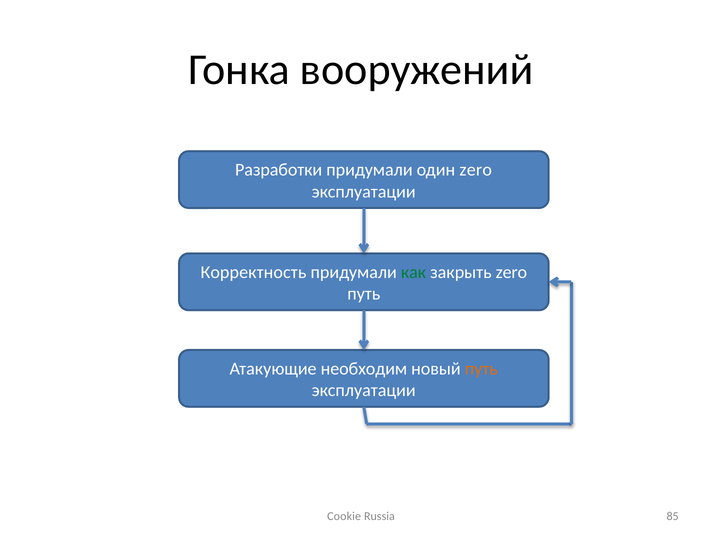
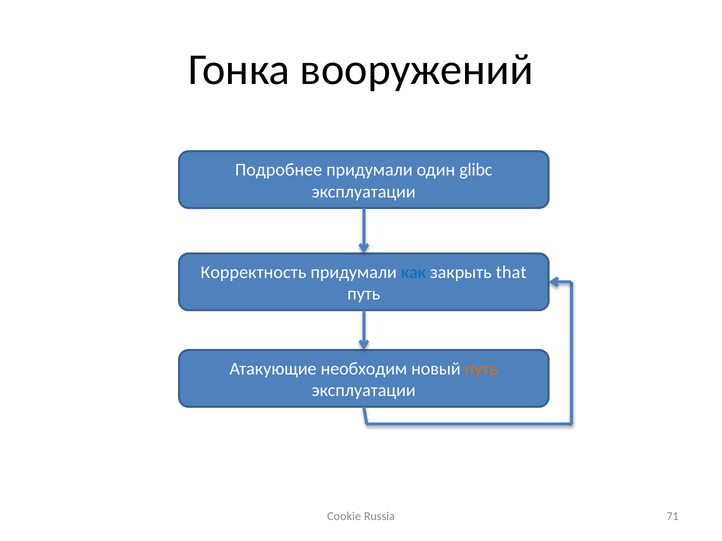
Разработки: Разработки -> Подробнее
один zero: zero -> glibc
как colour: green -> blue
закрыть zero: zero -> that
85: 85 -> 71
